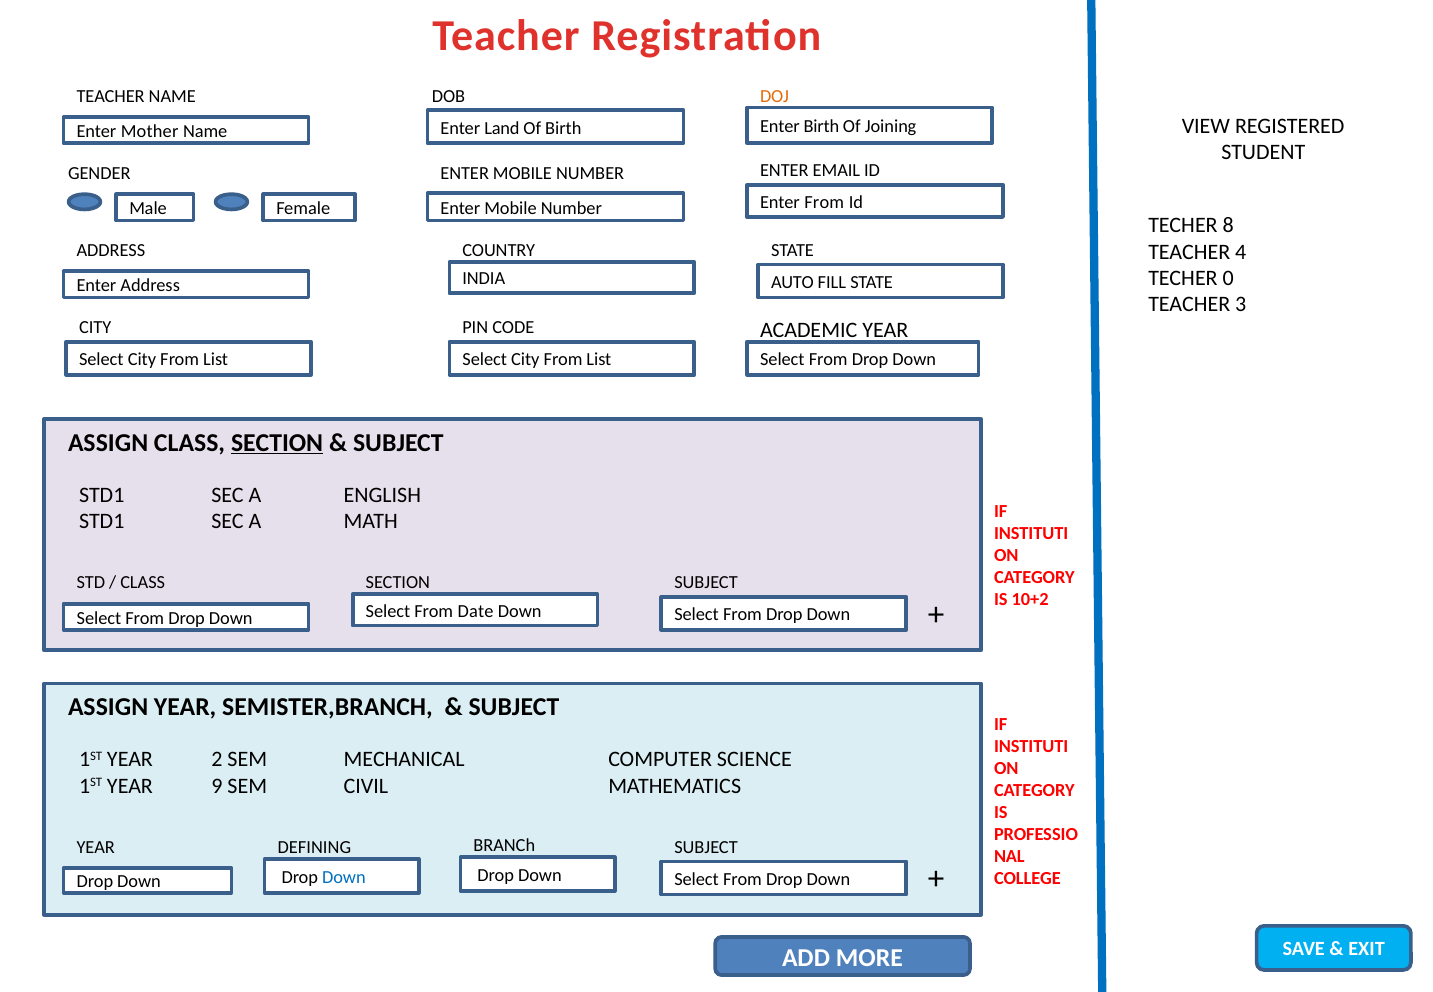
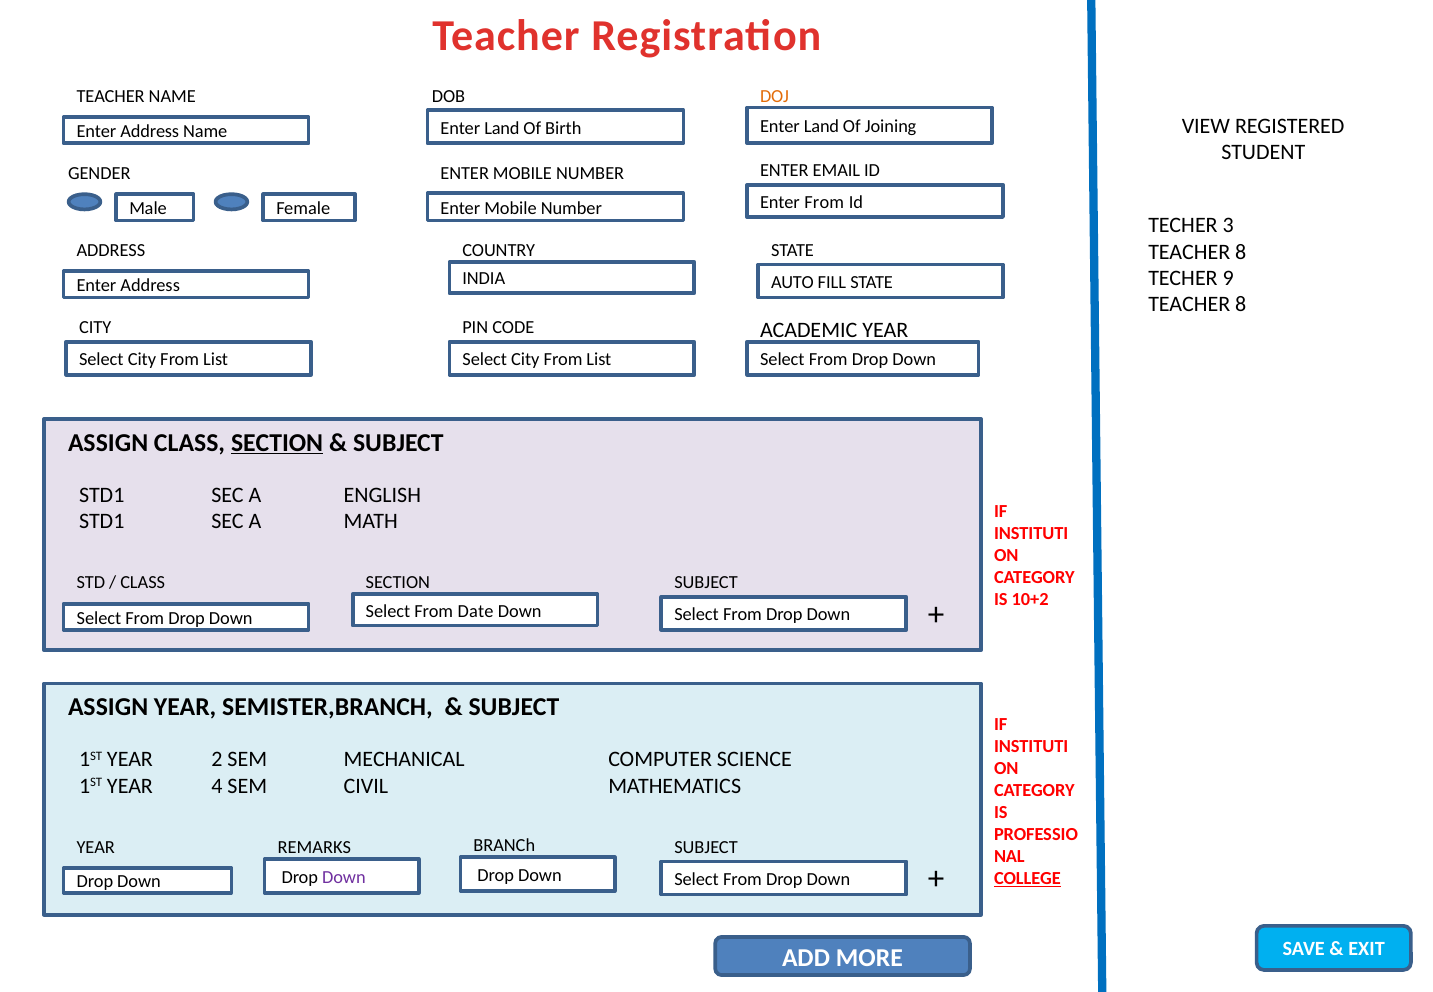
Birth at (821, 127): Birth -> Land
Mother at (150, 131): Mother -> Address
8: 8 -> 3
4 at (1241, 252): 4 -> 8
0: 0 -> 9
3 at (1241, 305): 3 -> 8
9: 9 -> 4
DEFINING: DEFINING -> REMARKS
Down at (344, 877) colour: blue -> purple
COLLEGE underline: none -> present
